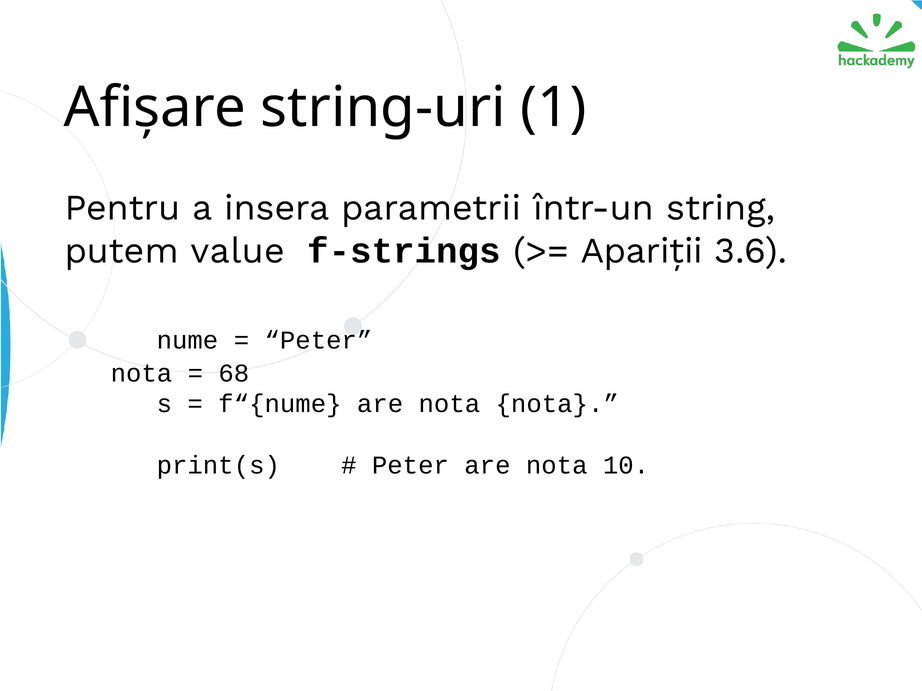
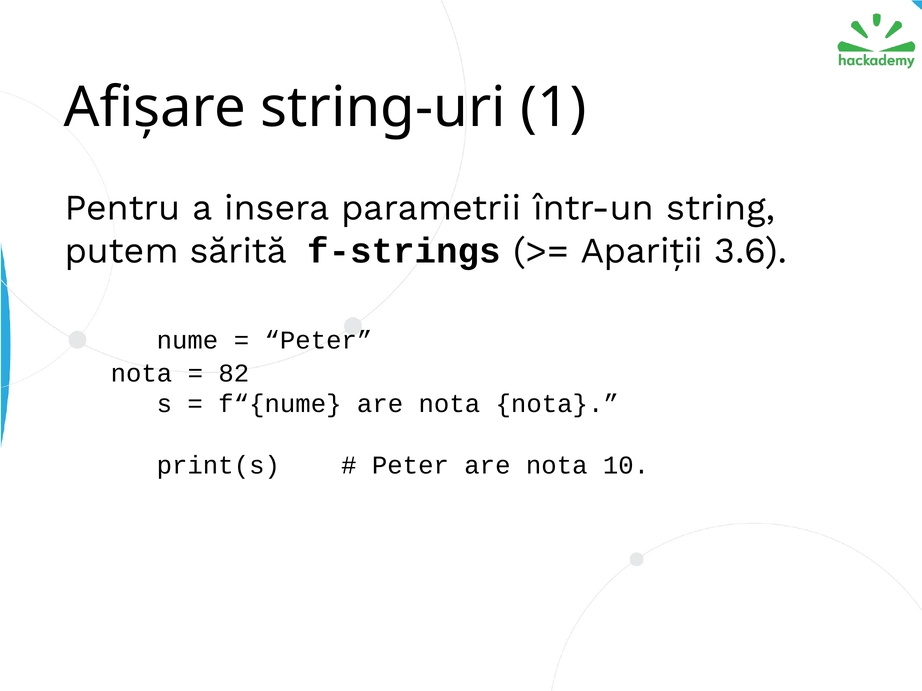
value: value -> sărită
68: 68 -> 82
